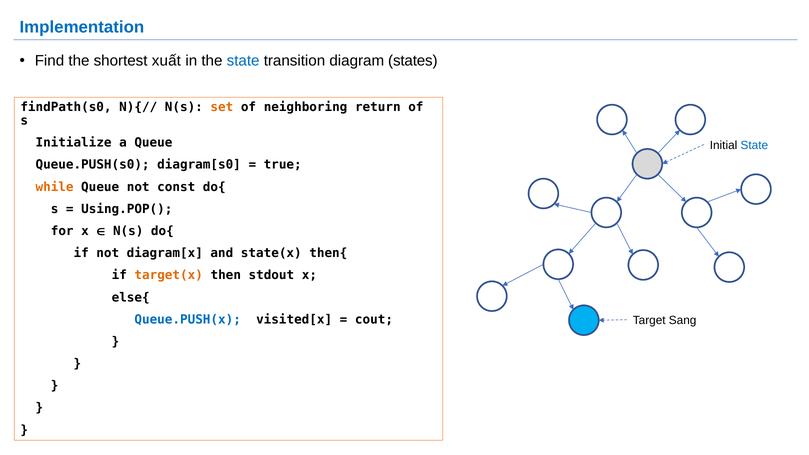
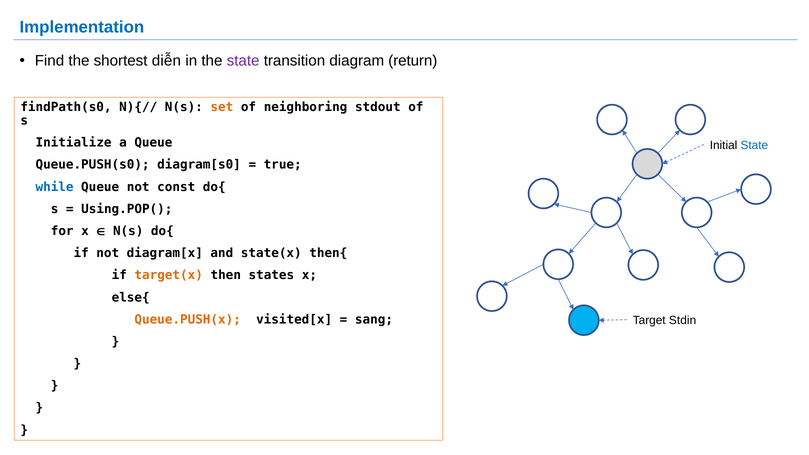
xuất: xuất -> diễn
state at (243, 61) colour: blue -> purple
states: states -> return
return: return -> stdout
while colour: orange -> blue
stdout: stdout -> states
Queue.PUSH(x colour: blue -> orange
cout: cout -> sang
Sang: Sang -> Stdin
